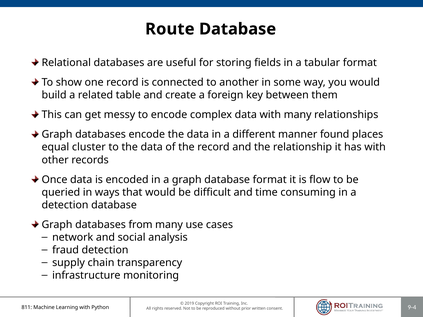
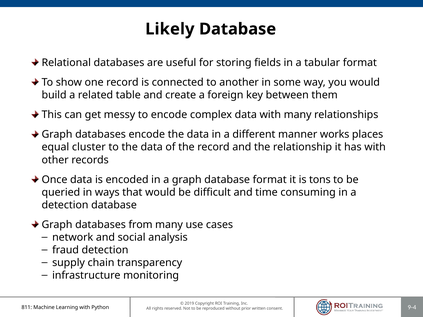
Route: Route -> Likely
found: found -> works
flow: flow -> tons
